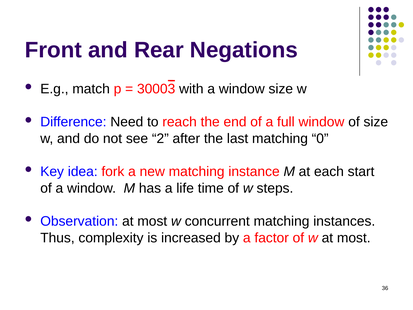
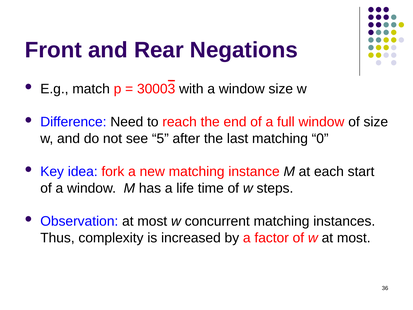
2: 2 -> 5
